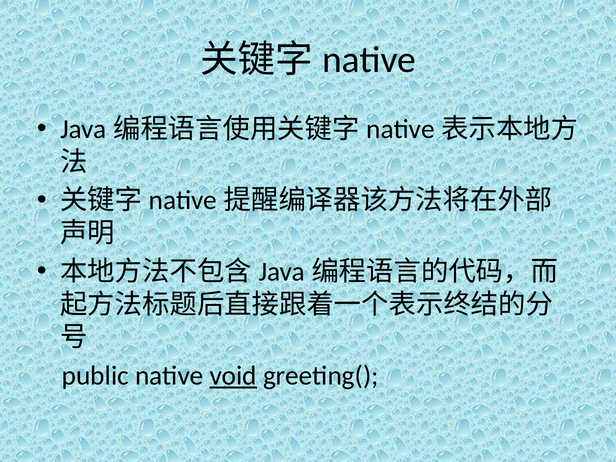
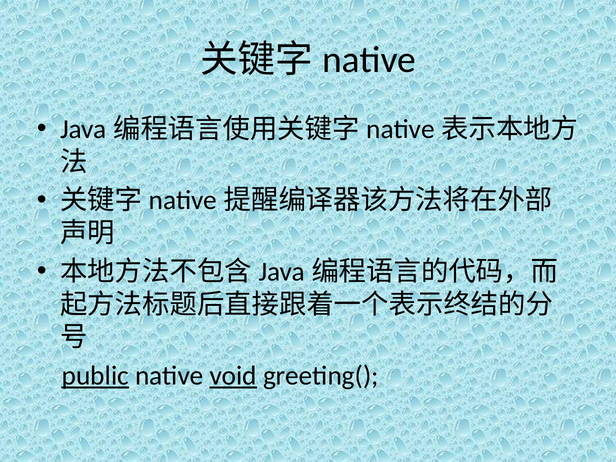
public underline: none -> present
